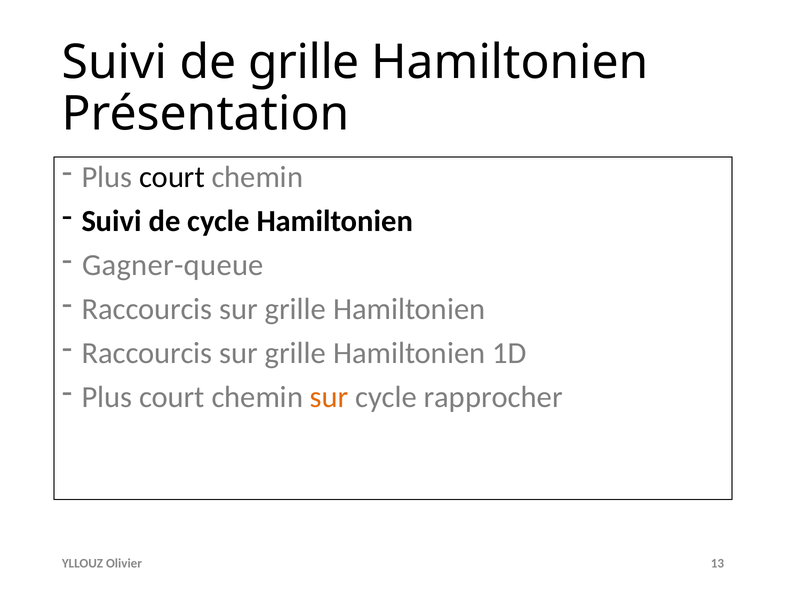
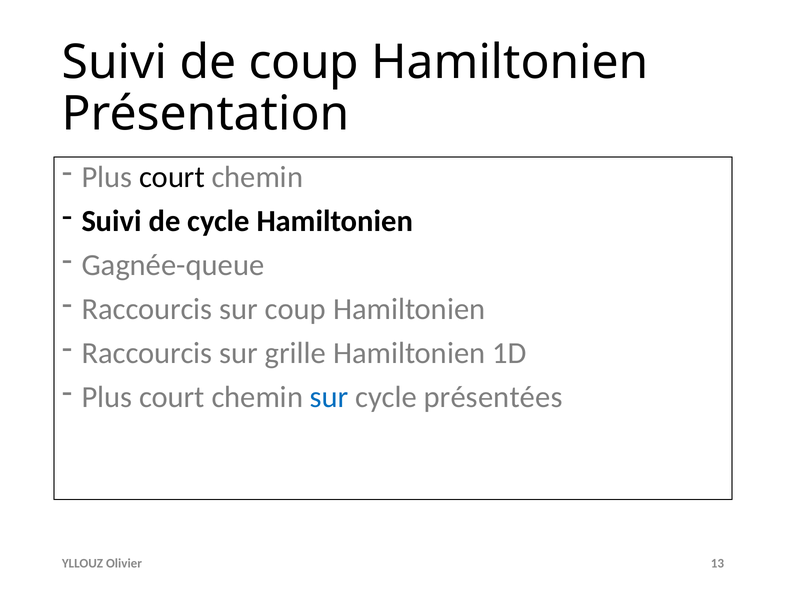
de grille: grille -> coup
Gagner-queue: Gagner-queue -> Gagnée-queue
grille at (295, 309): grille -> coup
sur at (329, 397) colour: orange -> blue
rapprocher: rapprocher -> présentées
